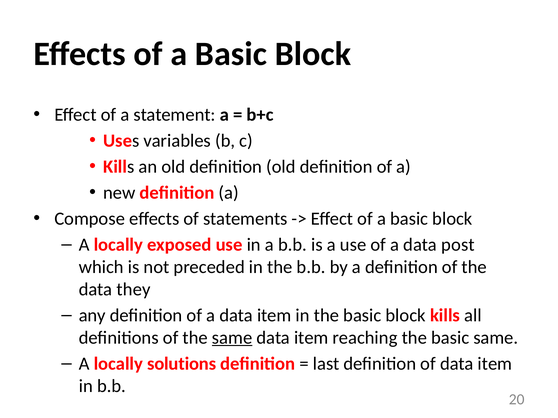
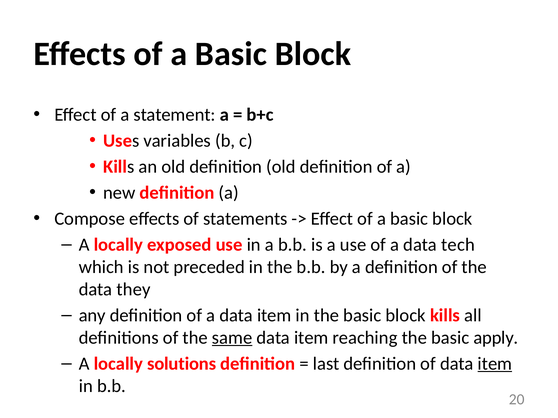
post: post -> tech
basic same: same -> apply
item at (495, 364) underline: none -> present
